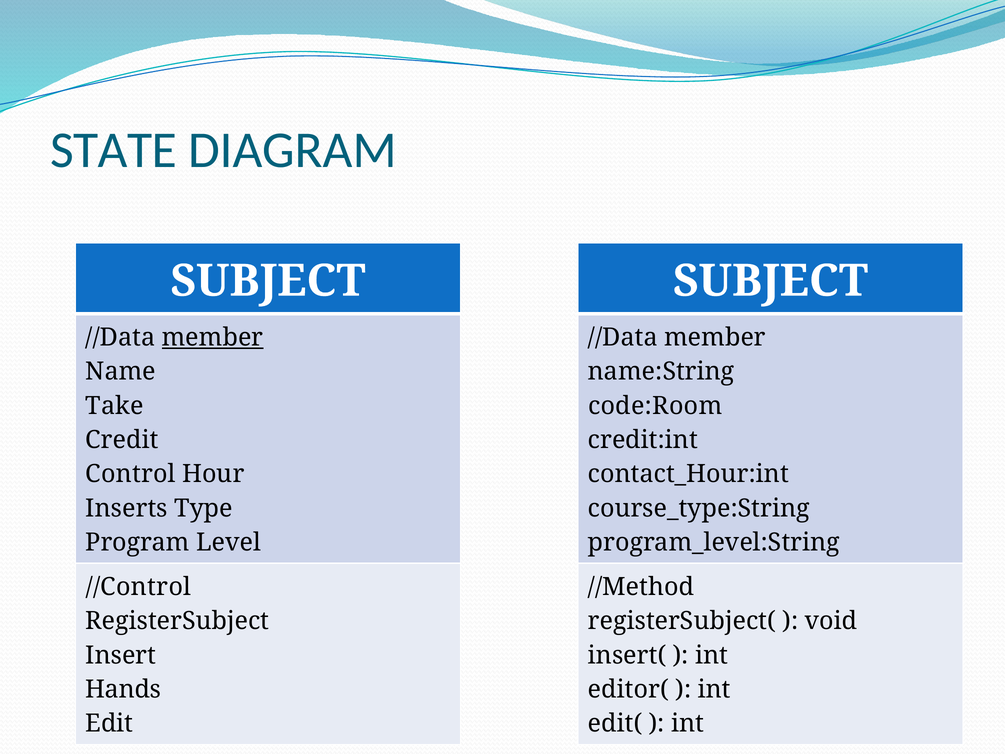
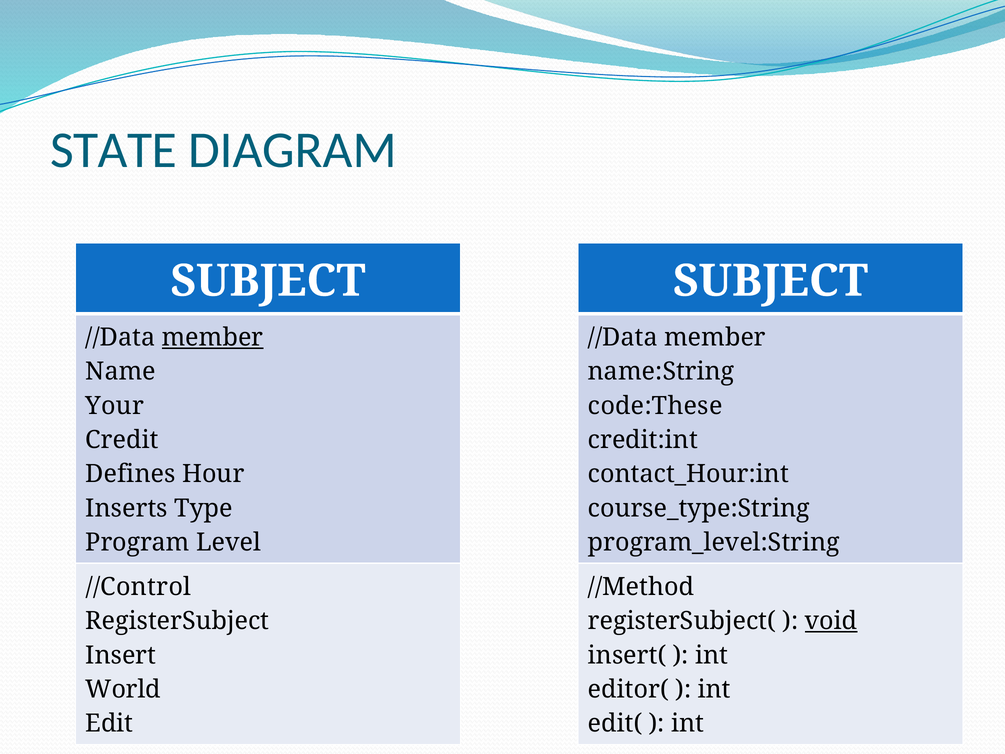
Take: Take -> Your
code:Room: code:Room -> code:These
Control: Control -> Defines
void underline: none -> present
Hands: Hands -> World
